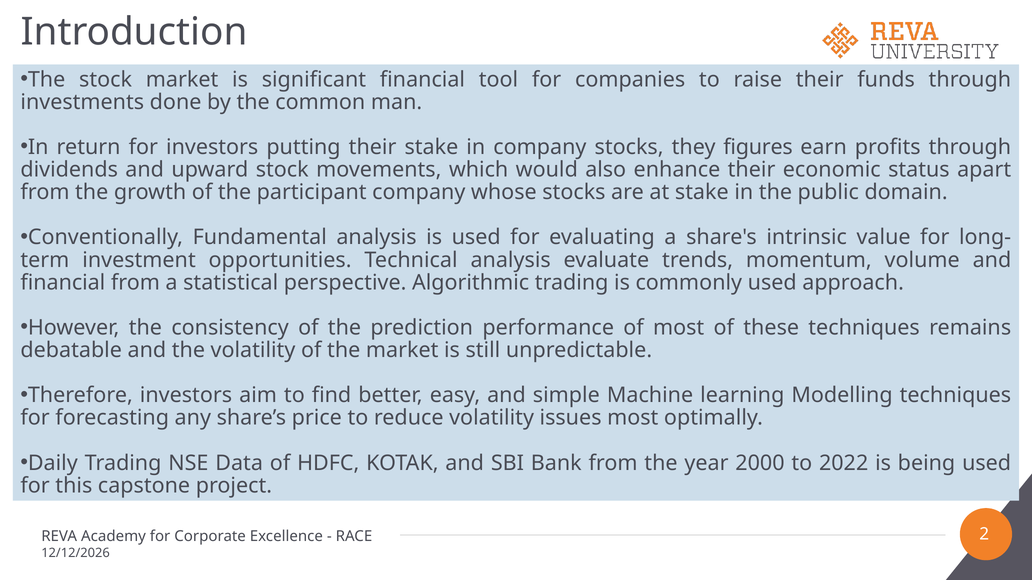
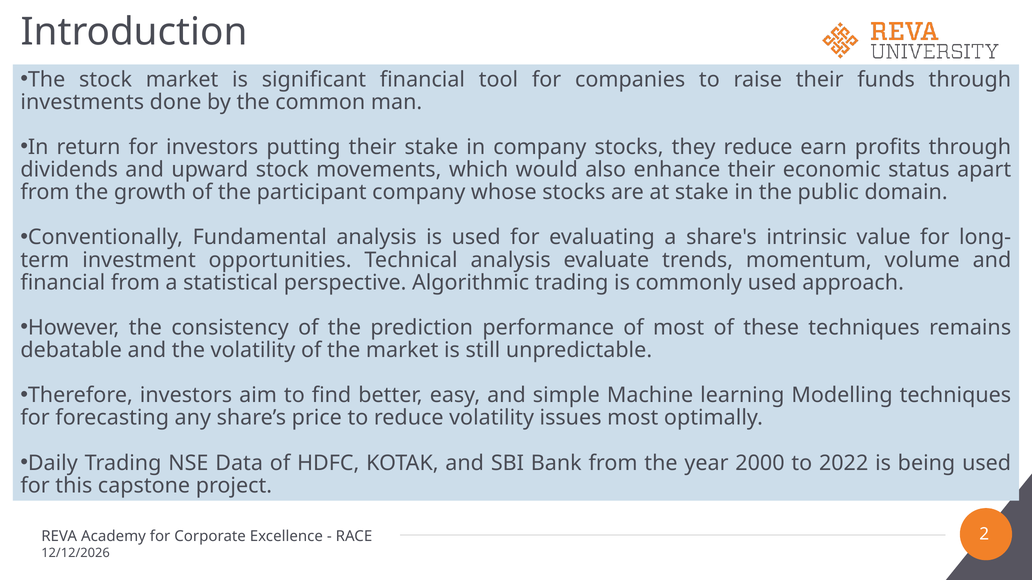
they figures: figures -> reduce
